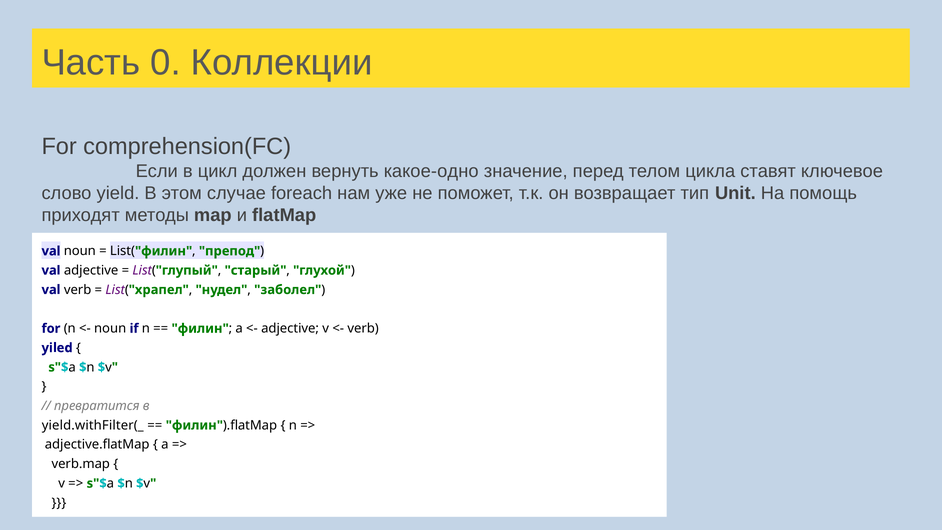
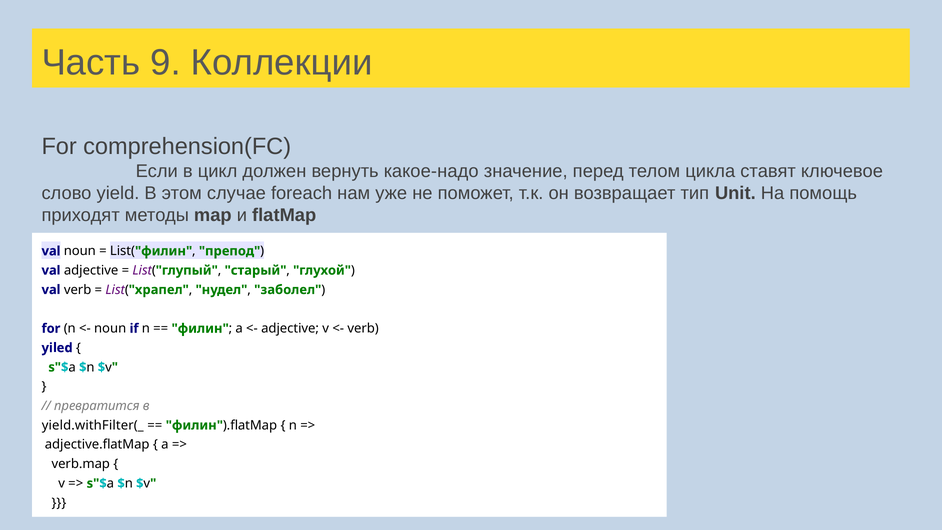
0: 0 -> 9
какое-одно: какое-одно -> какое-надо
